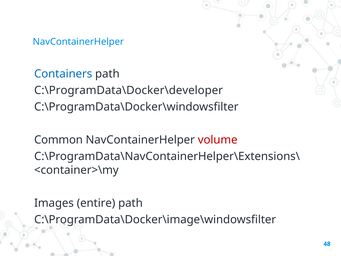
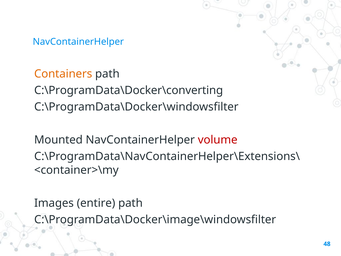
Containers colour: blue -> orange
C:\ProgramData\Docker\developer: C:\ProgramData\Docker\developer -> C:\ProgramData\Docker\converting
Common: Common -> Mounted
